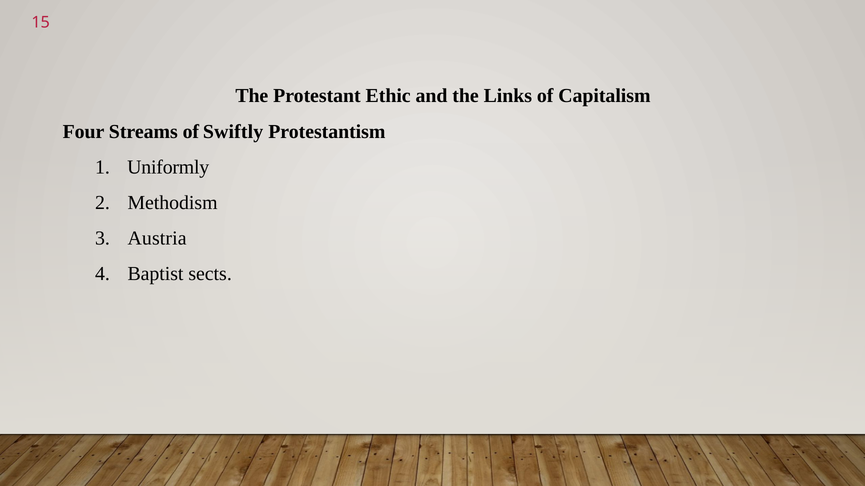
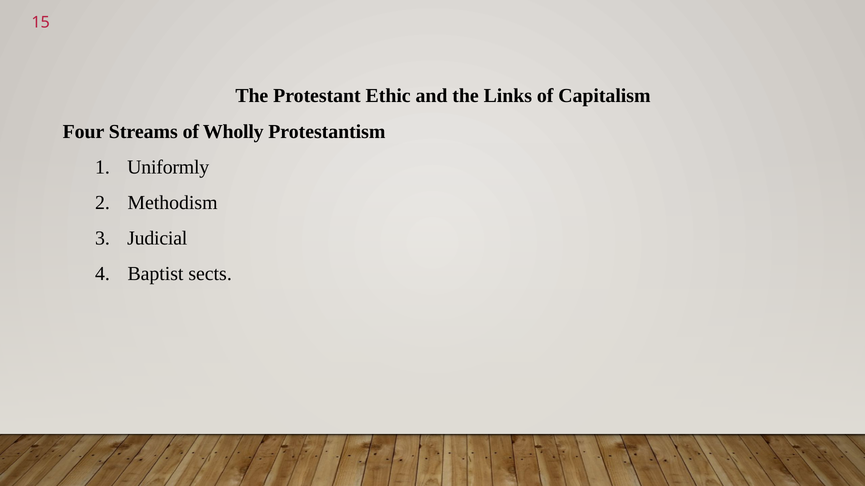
Swiftly: Swiftly -> Wholly
Austria: Austria -> Judicial
